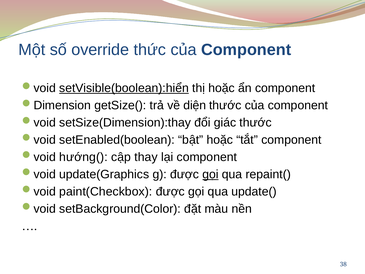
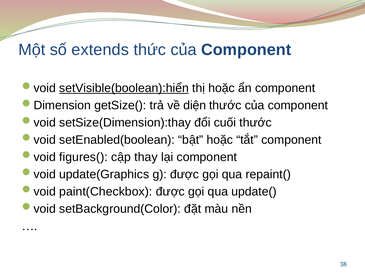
override: override -> extends
giác: giác -> cuối
hướng(: hướng( -> figures(
gọi at (211, 174) underline: present -> none
